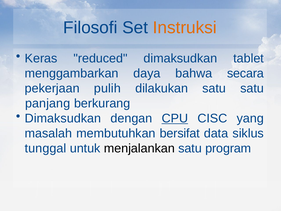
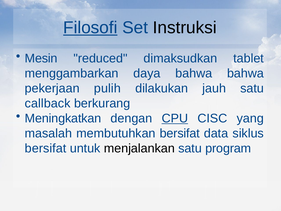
Filosofi underline: none -> present
Instruksi colour: orange -> black
Keras: Keras -> Mesin
bahwa secara: secara -> bahwa
dilakukan satu: satu -> jauh
panjang: panjang -> callback
Dimaksudkan at (63, 118): Dimaksudkan -> Meningkatkan
tunggal at (46, 148): tunggal -> bersifat
